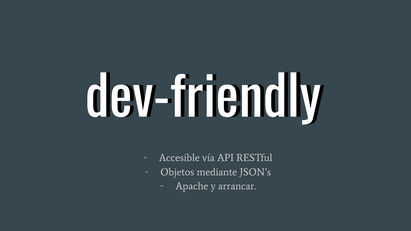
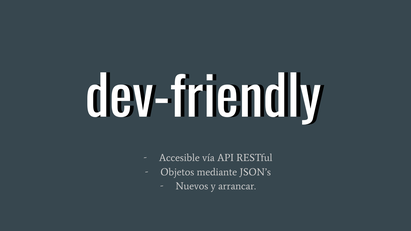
Apache: Apache -> Nuevos
